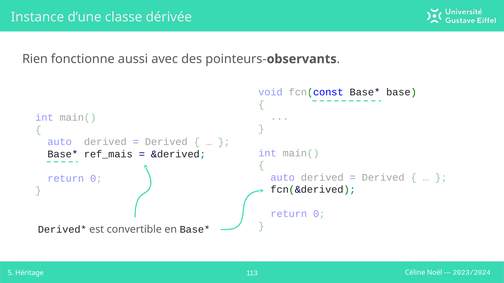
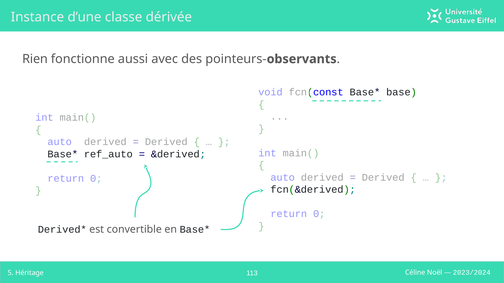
ref_mais: ref_mais -> ref_auto
